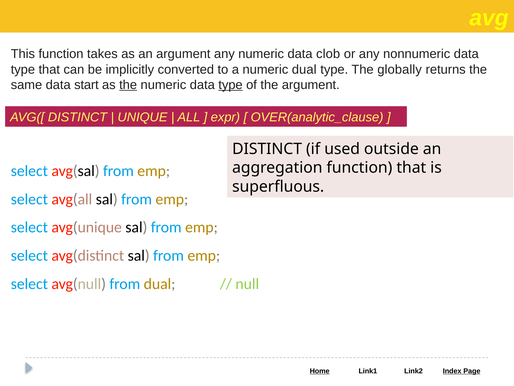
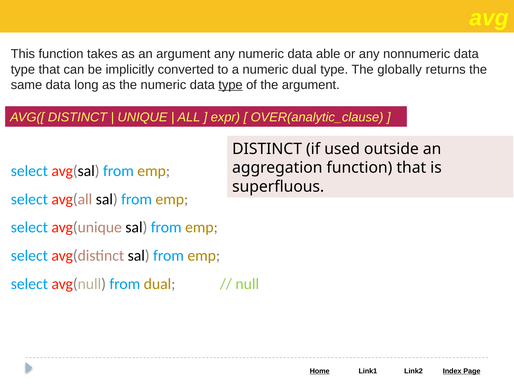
clob: clob -> able
start: start -> long
the at (128, 85) underline: present -> none
